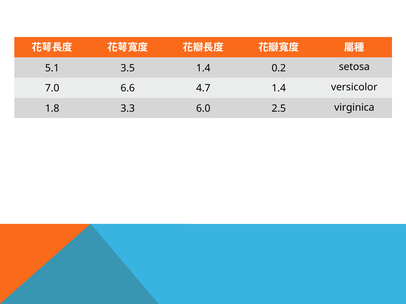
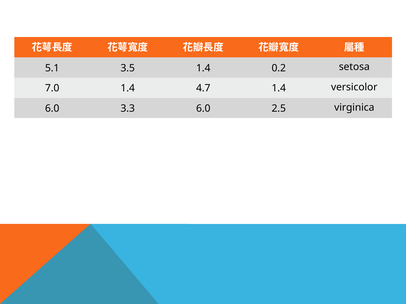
7.0 6.6: 6.6 -> 1.4
1.8 at (52, 109): 1.8 -> 6.0
